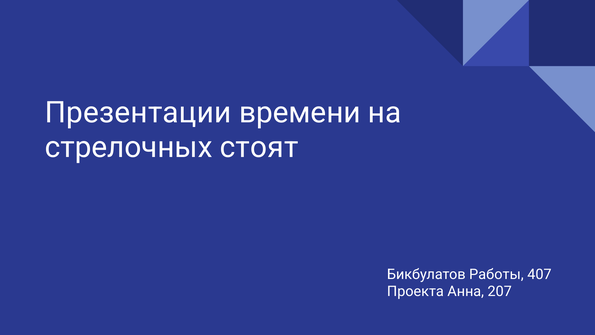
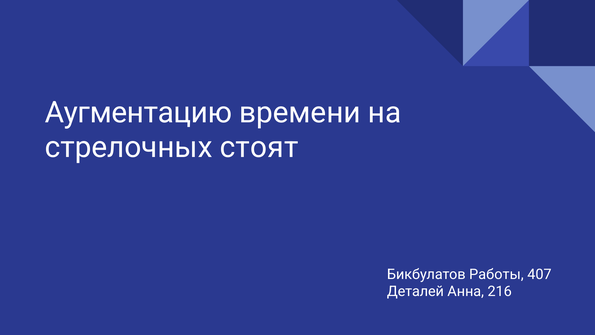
Презентации: Презентации -> Аугментацию
Проекта: Проекта -> Деталей
207: 207 -> 216
